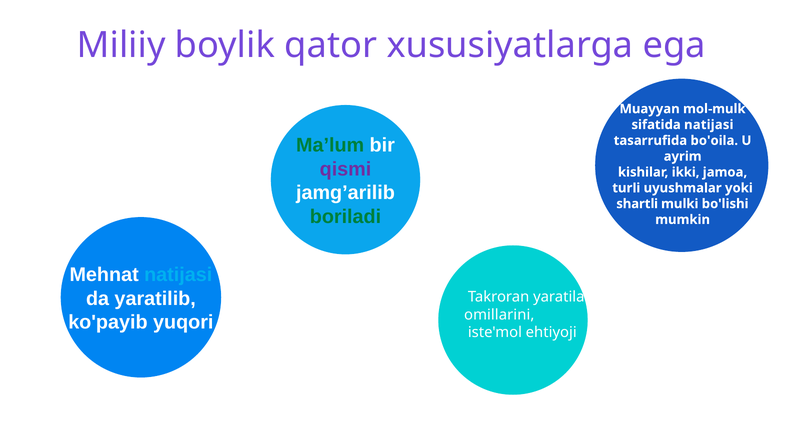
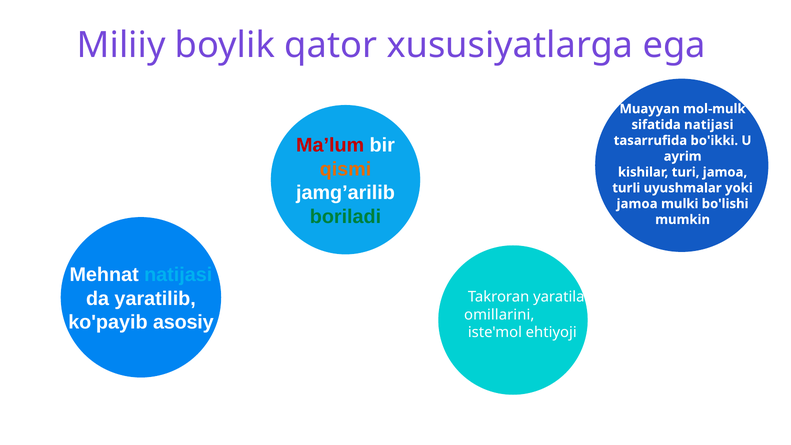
Ma’lum colour: green -> red
bo'oila: bo'oila -> bo'ikki
qismi colour: purple -> orange
ikki: ikki -> turi
shartli at (637, 204): shartli -> jamoa
yuqori: yuqori -> asosiy
